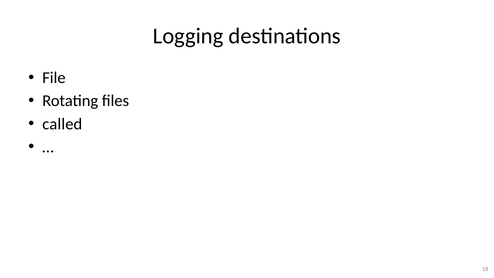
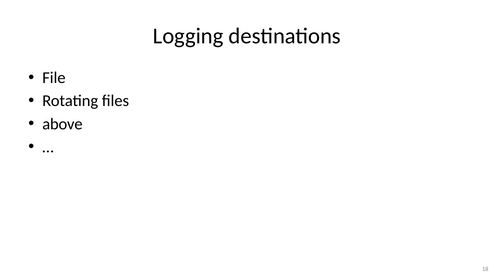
called: called -> above
